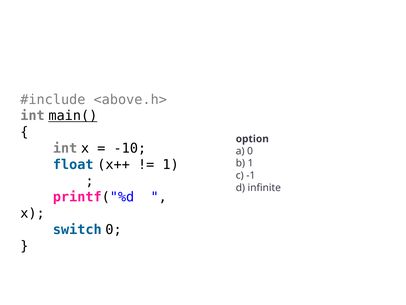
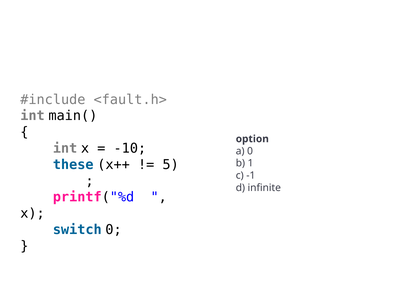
<above.h>: <above.h> -> <fault.h>
main( underline: present -> none
float: float -> these
1 at (171, 164): 1 -> 5
